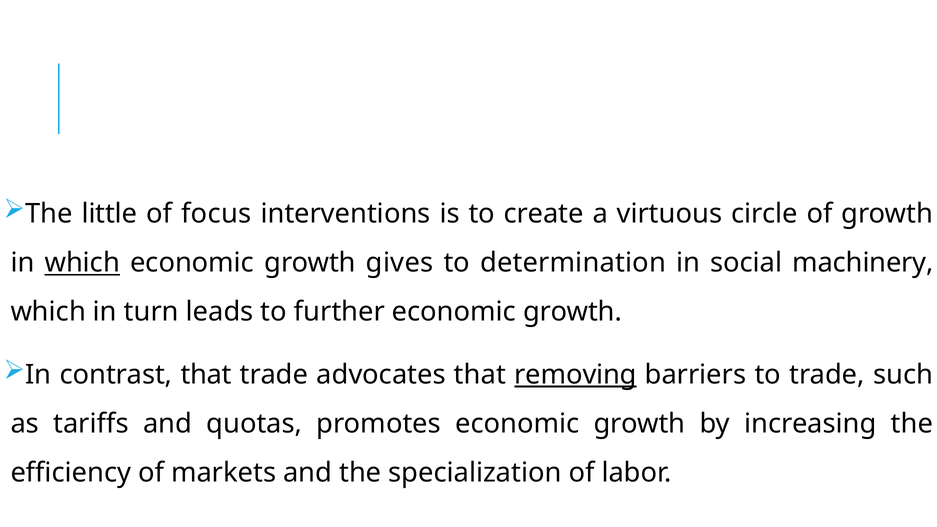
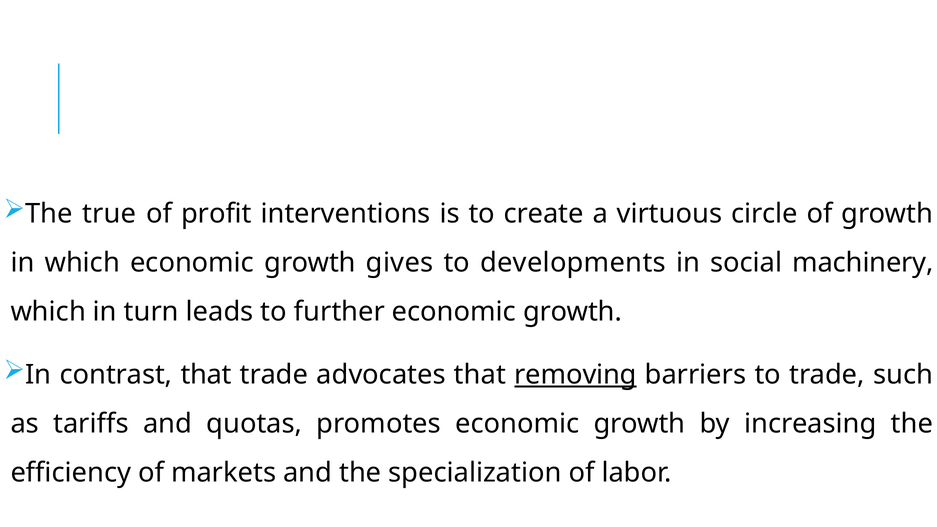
little: little -> true
focus: focus -> profit
which at (82, 263) underline: present -> none
determination: determination -> developments
